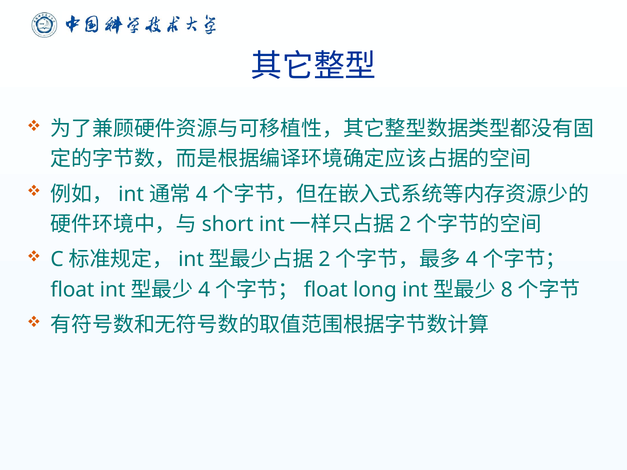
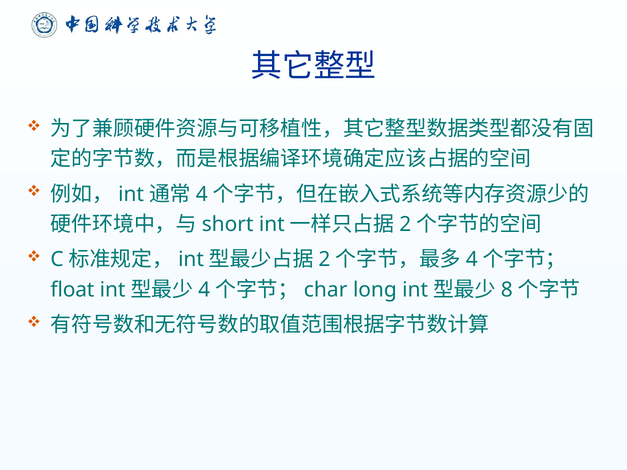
float at (326, 290): float -> char
